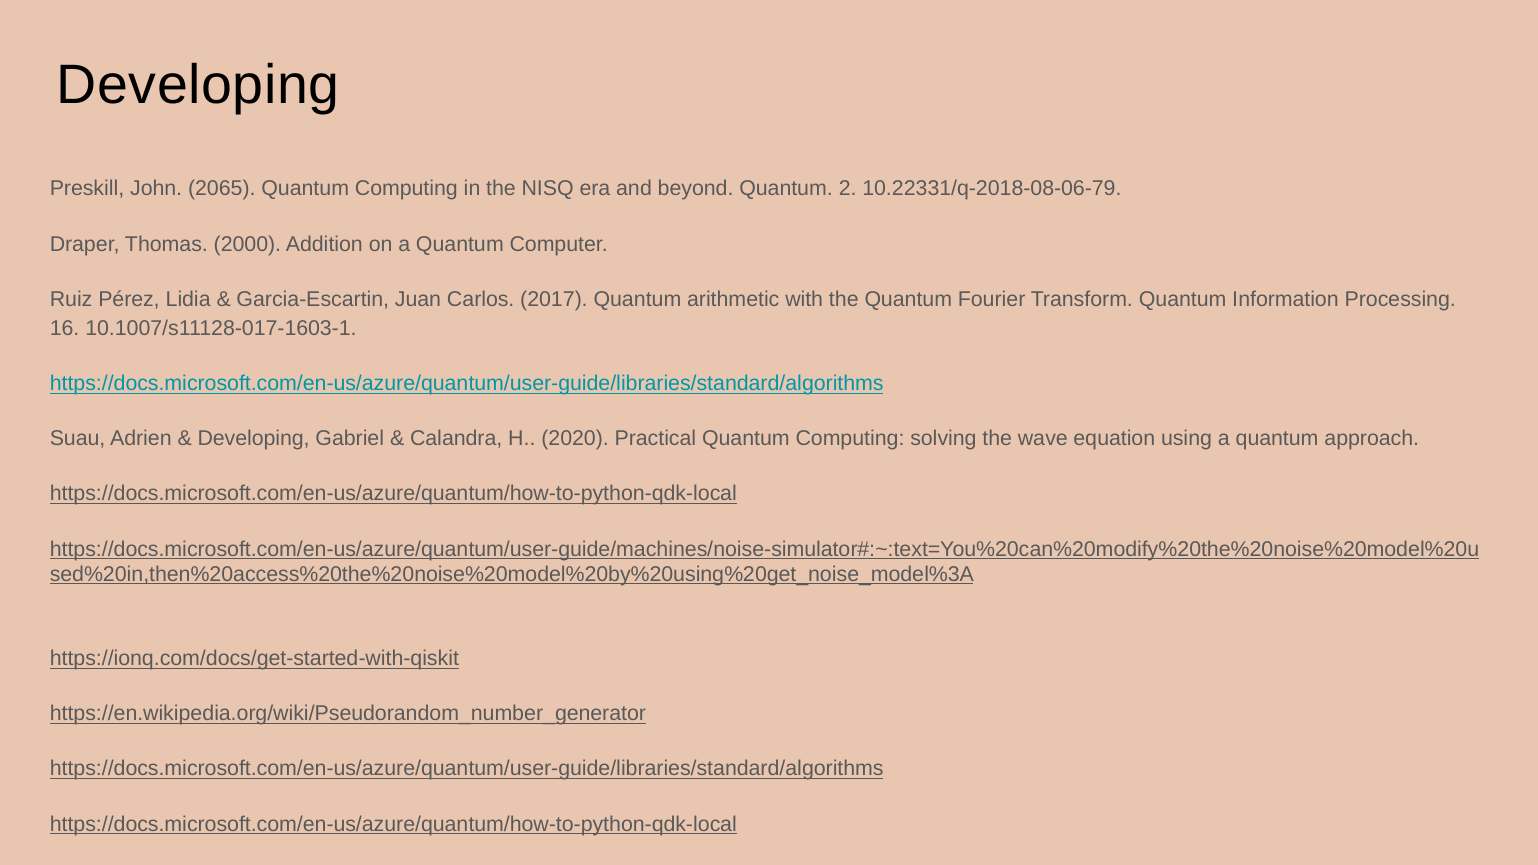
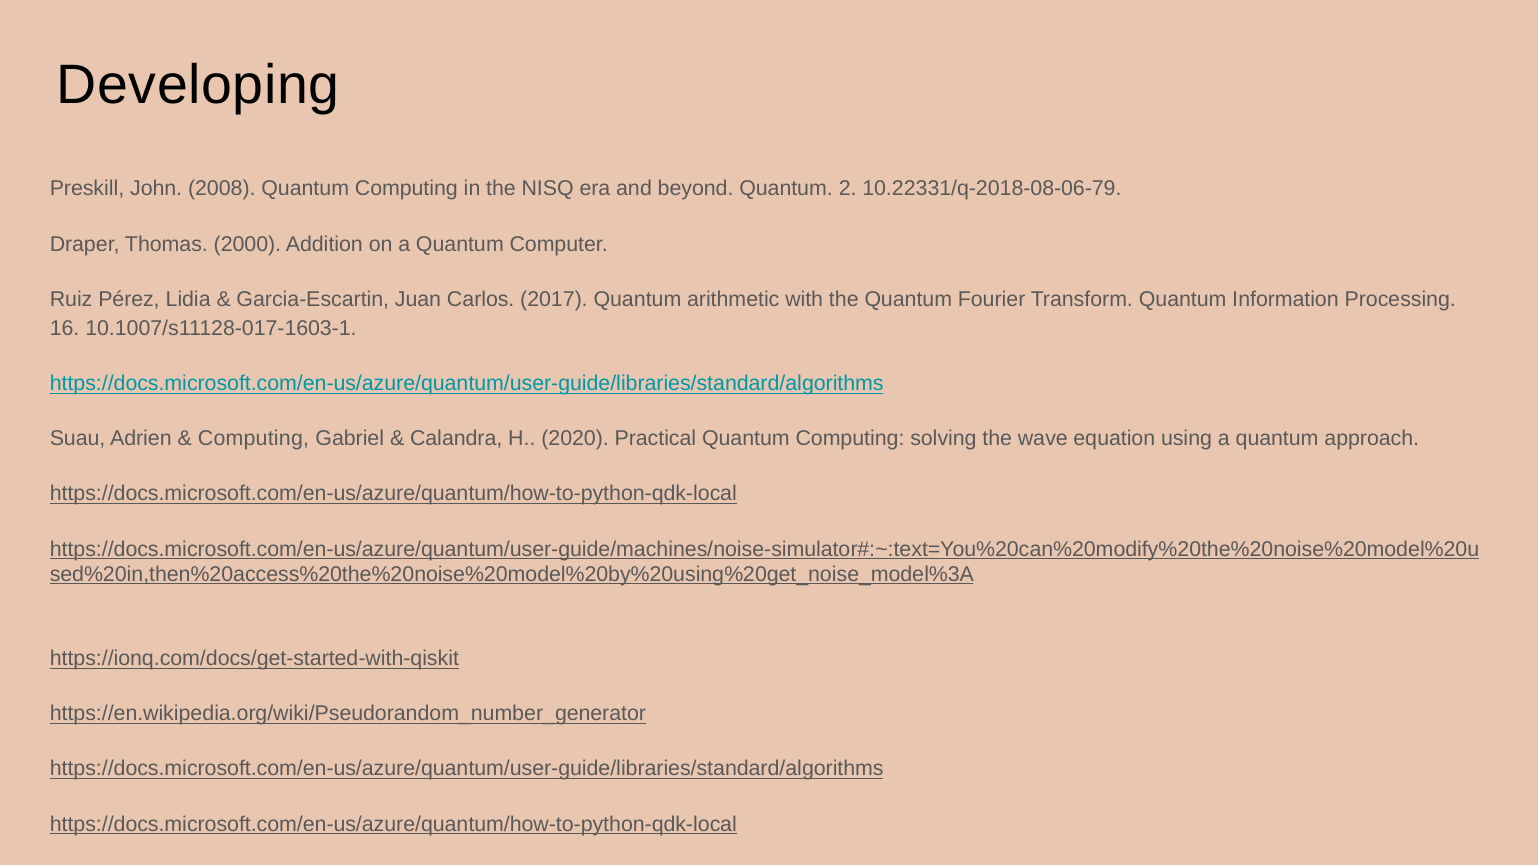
2065: 2065 -> 2008
Developing at (254, 439): Developing -> Computing
